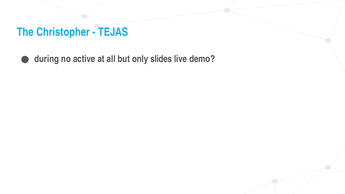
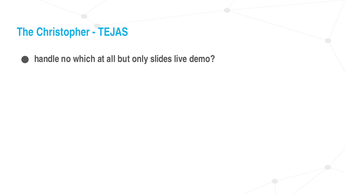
during: during -> handle
active: active -> which
